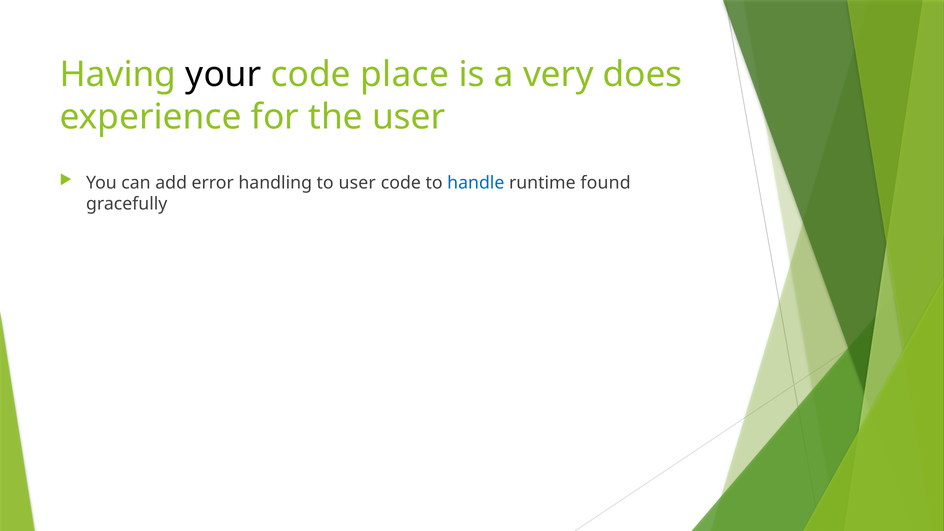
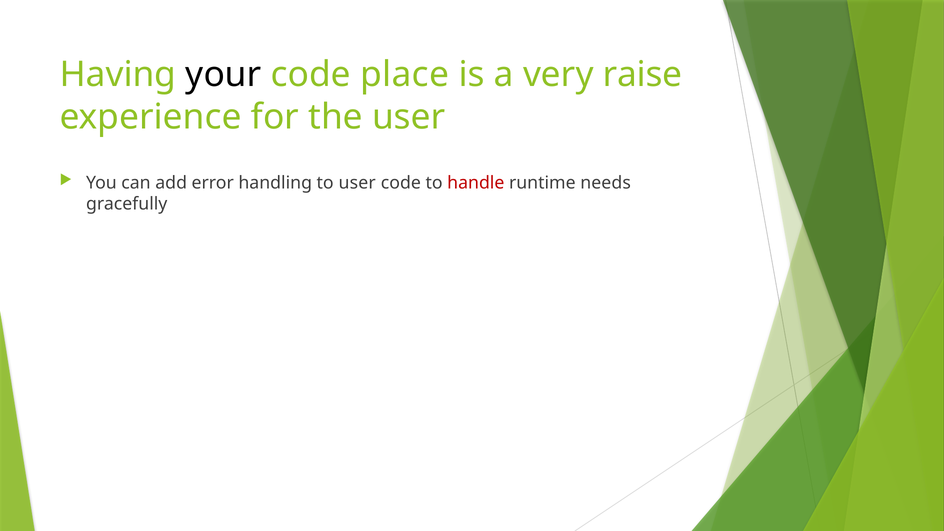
does: does -> raise
handle colour: blue -> red
found: found -> needs
